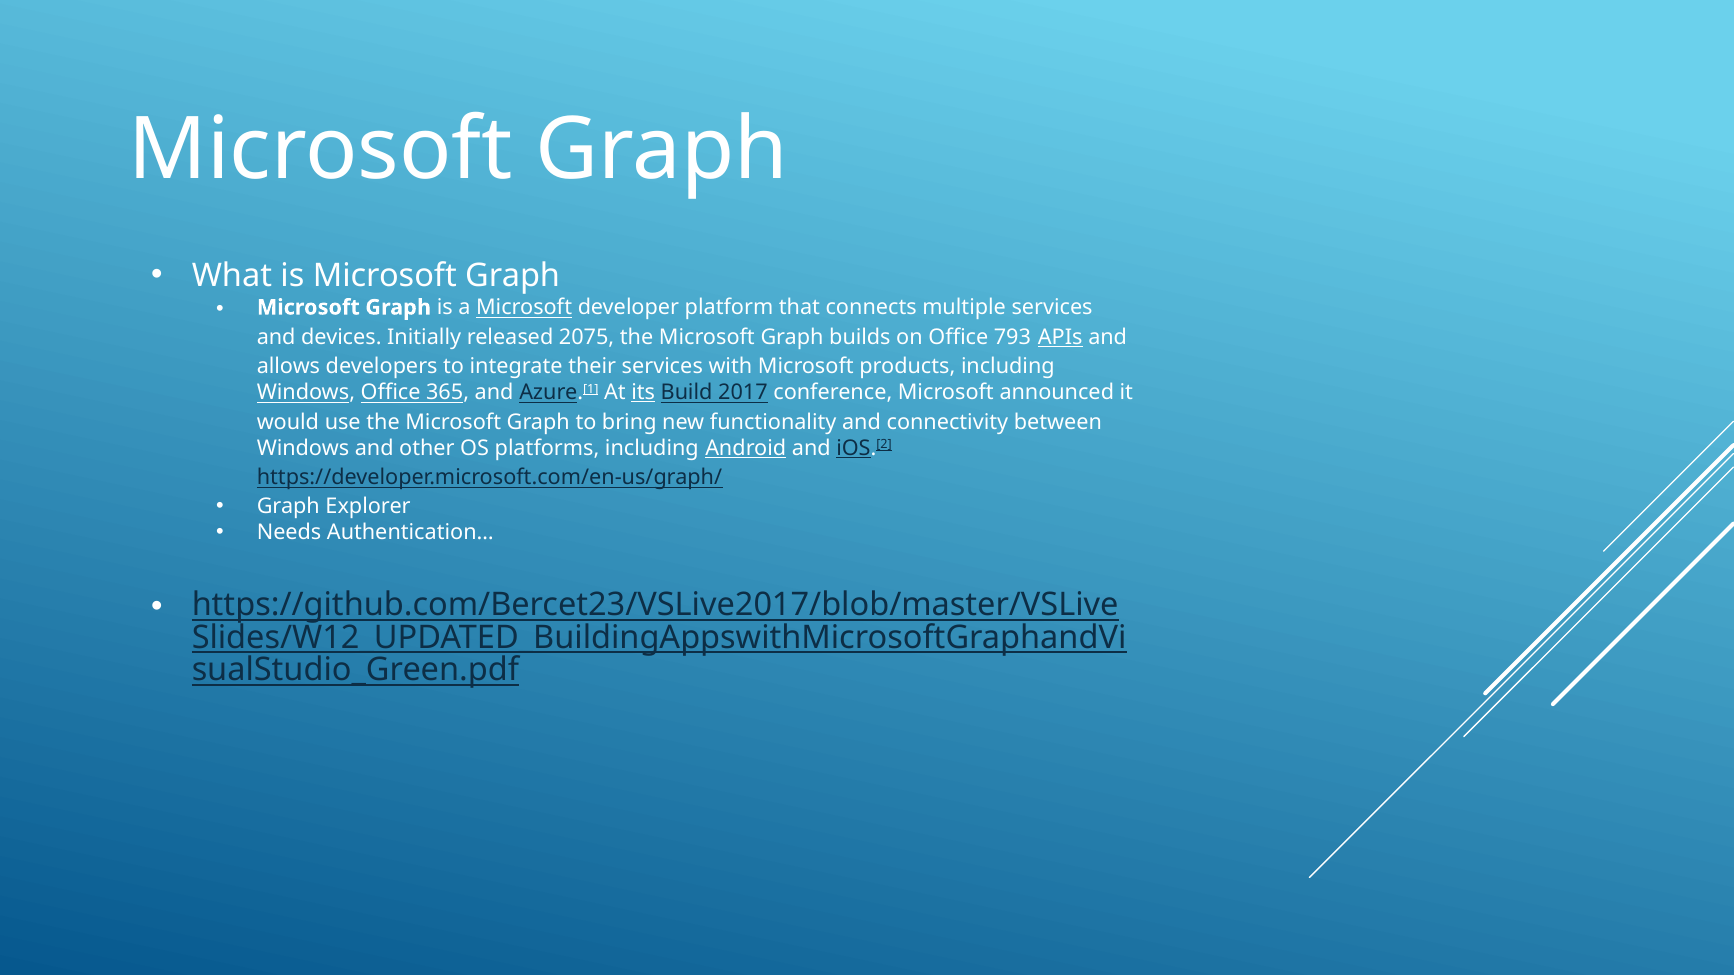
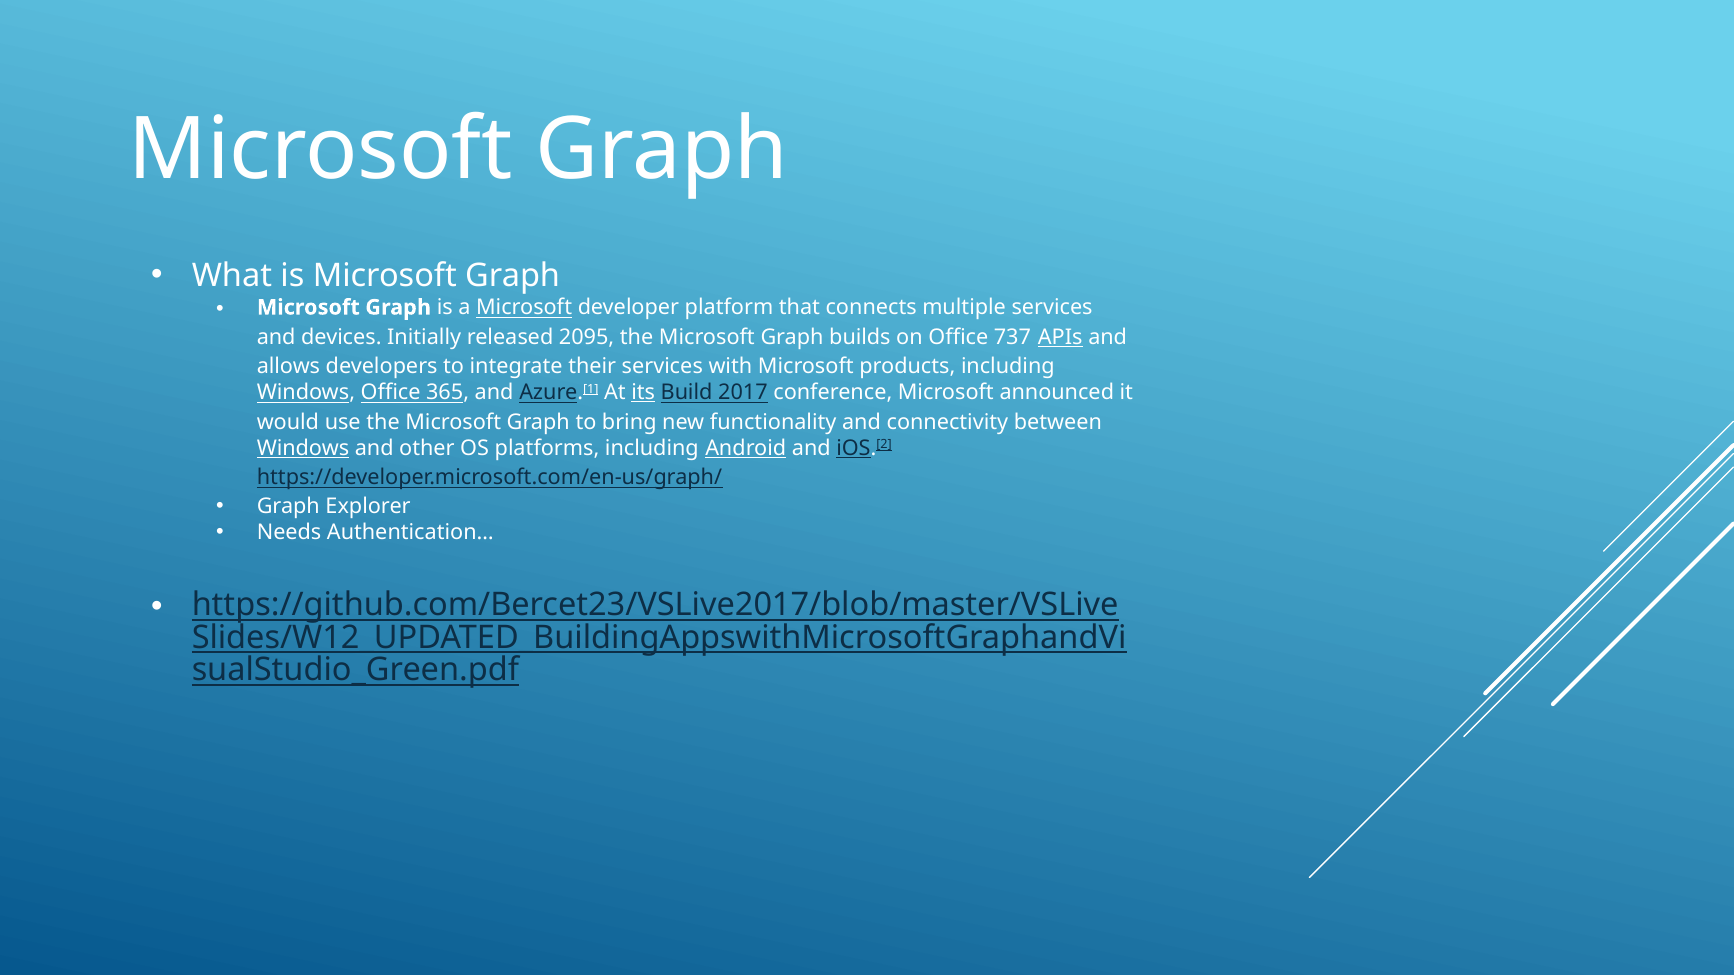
2075: 2075 -> 2095
793: 793 -> 737
Windows at (303, 448) underline: none -> present
